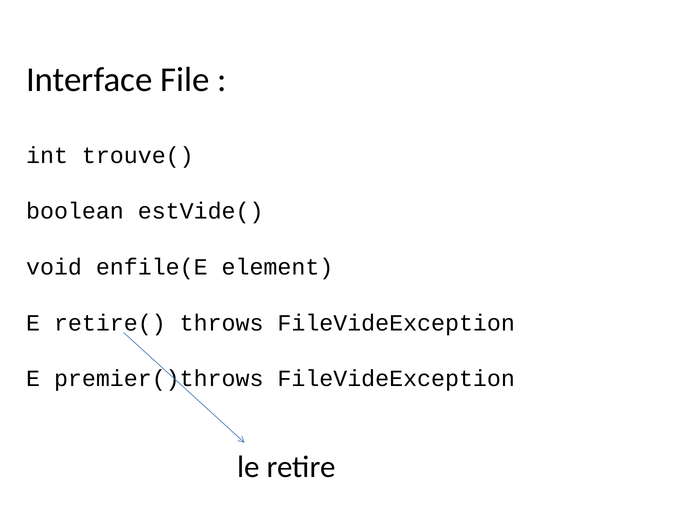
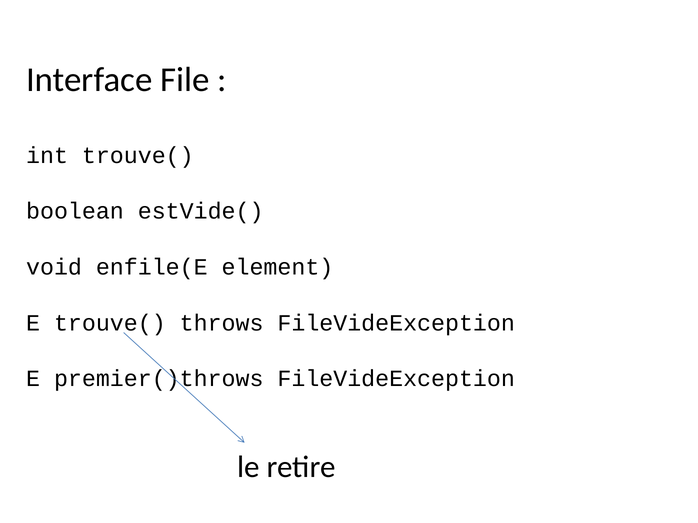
E retire(: retire( -> trouve(
